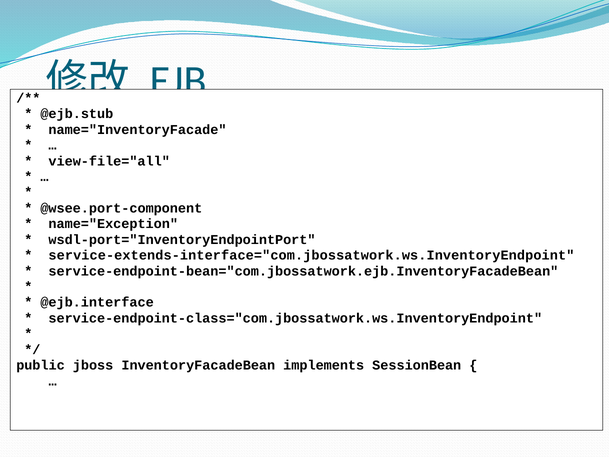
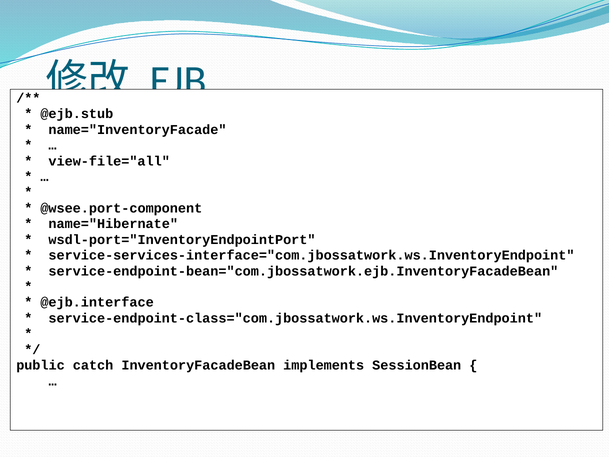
name="Exception: name="Exception -> name="Hibernate
service-extends-interface="com.jbossatwork.ws.InventoryEndpoint: service-extends-interface="com.jbossatwork.ws.InventoryEndpoint -> service-services-interface="com.jbossatwork.ws.InventoryEndpoint
jboss: jboss -> catch
